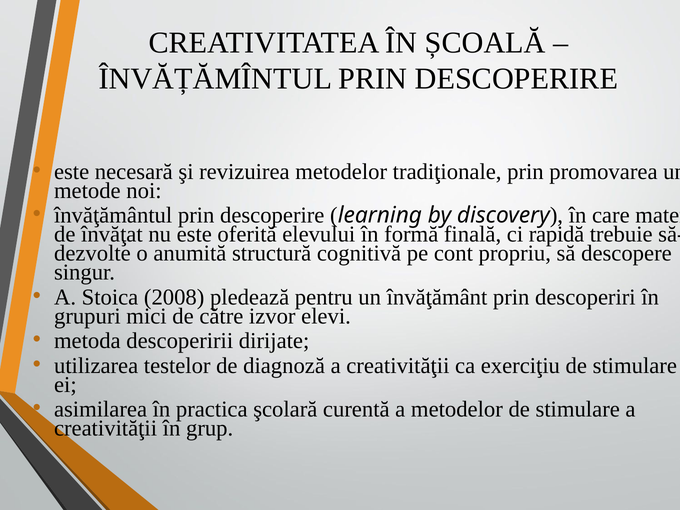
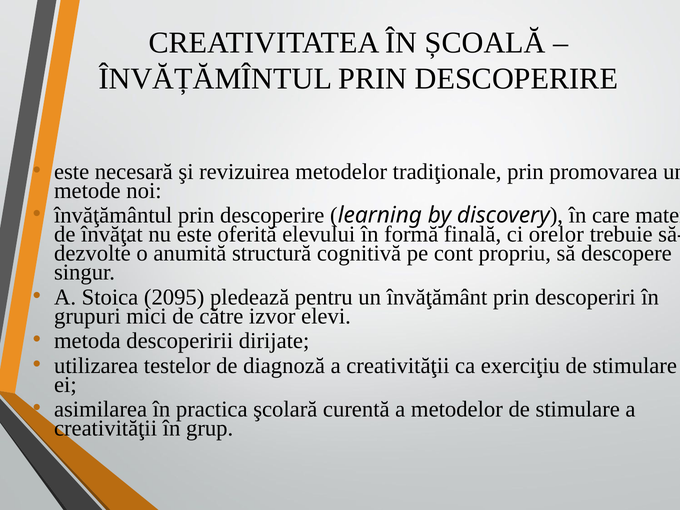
rapidă: rapidă -> orelor
2008: 2008 -> 2095
